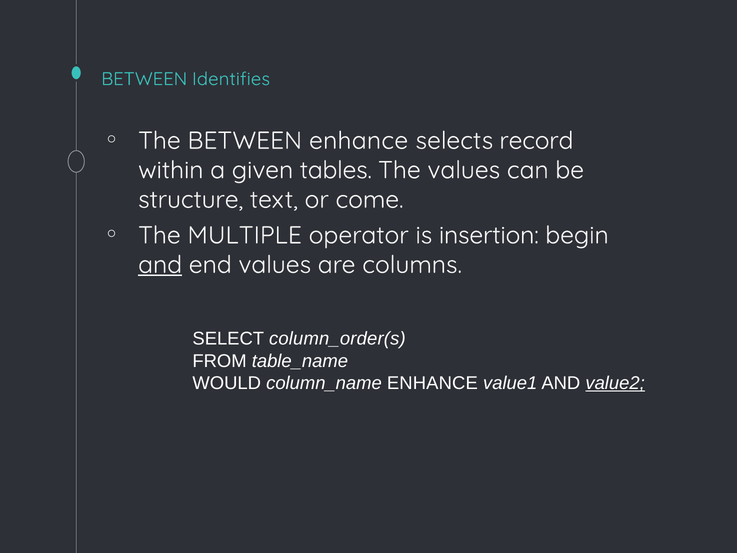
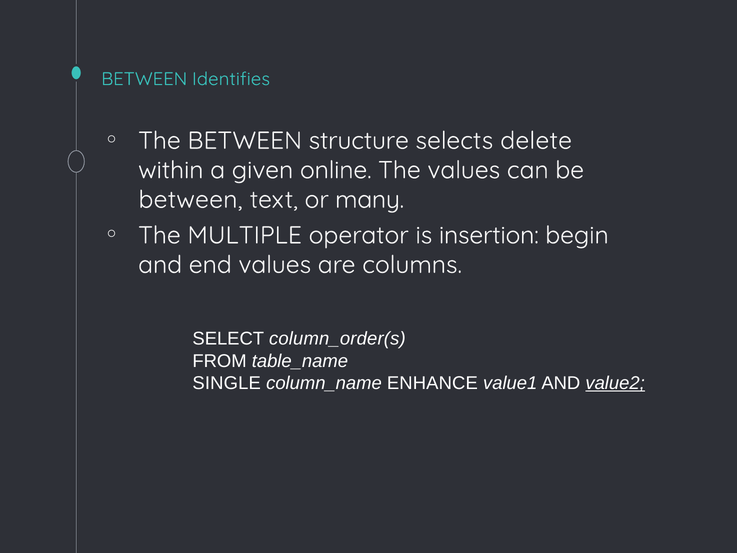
BETWEEN enhance: enhance -> structure
record: record -> delete
tables: tables -> online
structure at (191, 200): structure -> between
come: come -> many
and at (160, 265) underline: present -> none
WOULD: WOULD -> SINGLE
